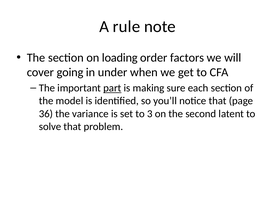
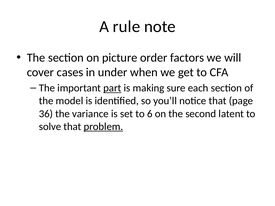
loading: loading -> picture
going: going -> cases
3: 3 -> 6
problem underline: none -> present
